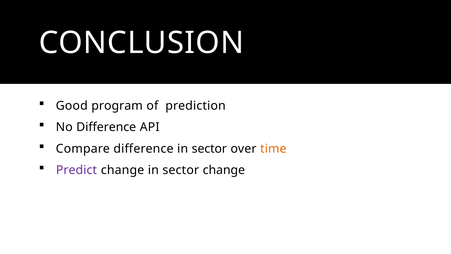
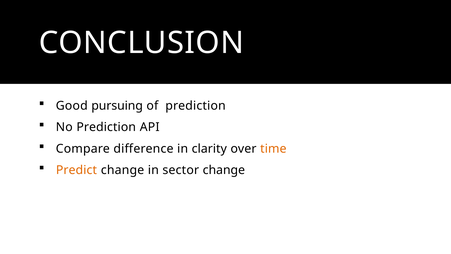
program: program -> pursuing
No Difference: Difference -> Prediction
difference in sector: sector -> clarity
Predict colour: purple -> orange
